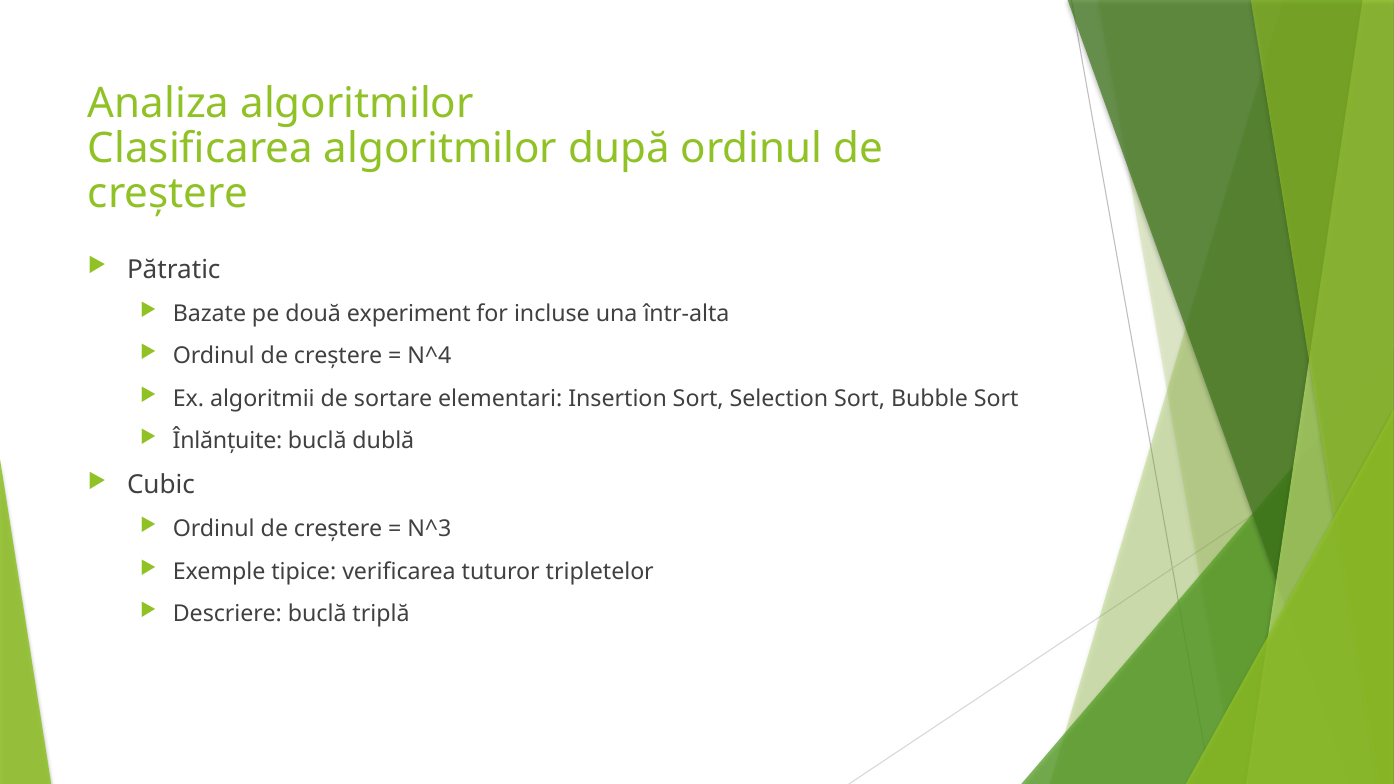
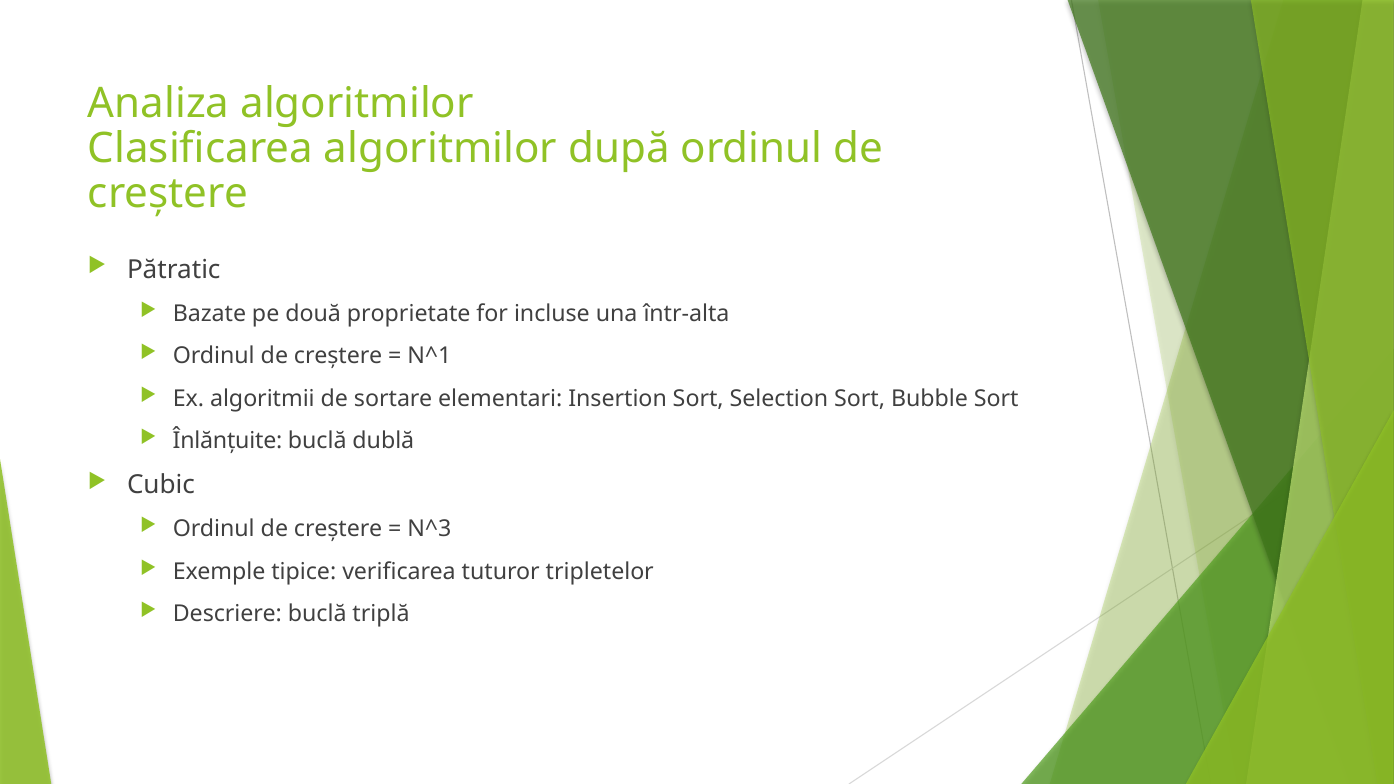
experiment: experiment -> proprietate
N^4: N^4 -> N^1
